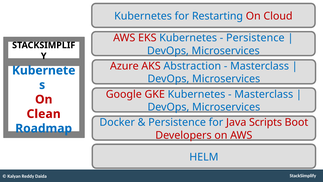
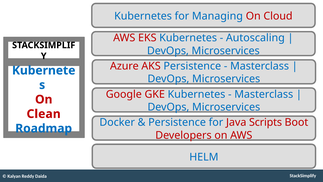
Restarting: Restarting -> Managing
Persistence at (255, 38): Persistence -> Autoscaling
AKS Abstraction: Abstraction -> Persistence
